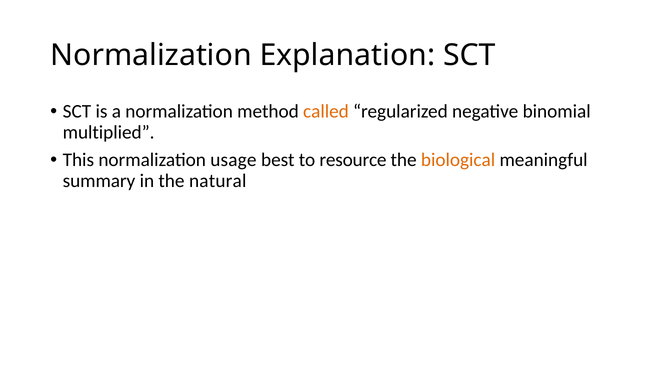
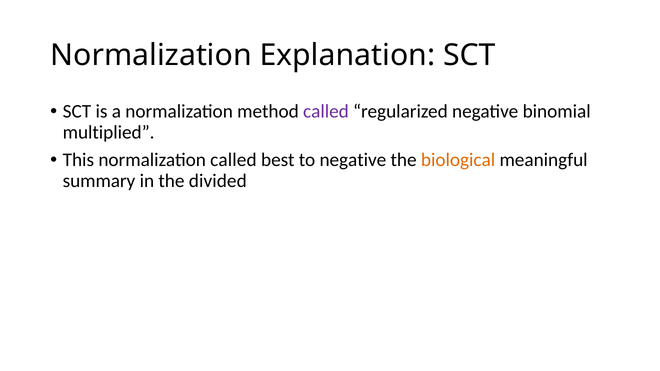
called at (326, 112) colour: orange -> purple
normalization usage: usage -> called
to resource: resource -> negative
natural: natural -> divided
